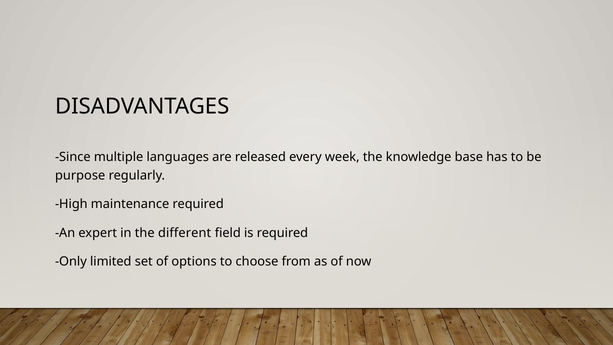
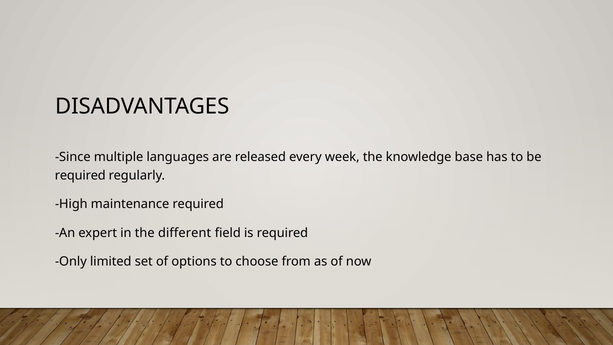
purpose at (80, 176): purpose -> required
